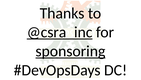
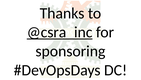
sponsoring underline: present -> none
